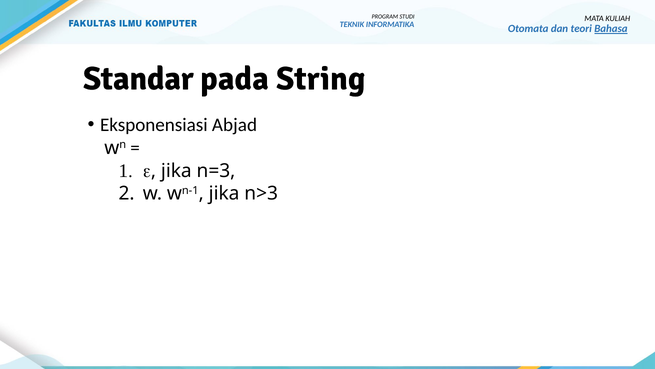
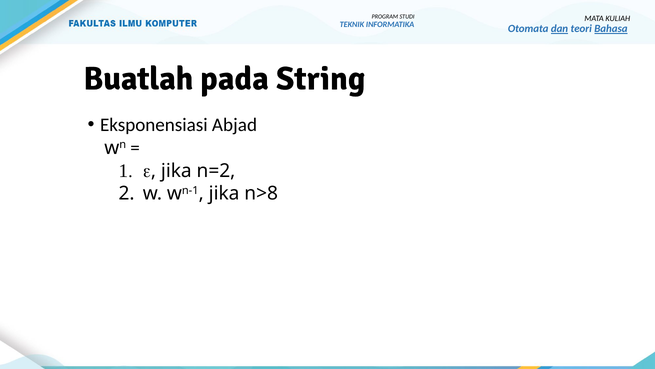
dan underline: none -> present
Standar: Standar -> Buatlah
n=3: n=3 -> n=2
n>3: n>3 -> n>8
